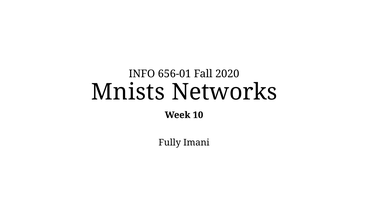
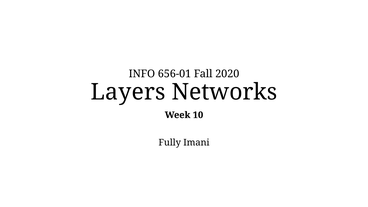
Mnists: Mnists -> Layers
